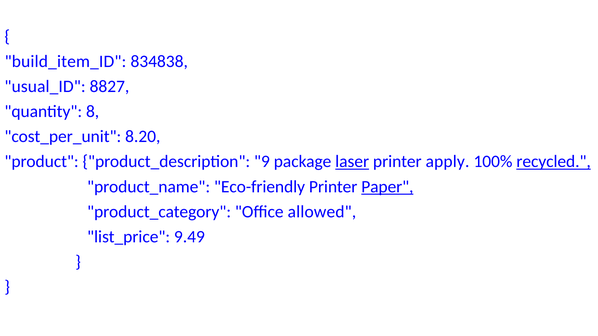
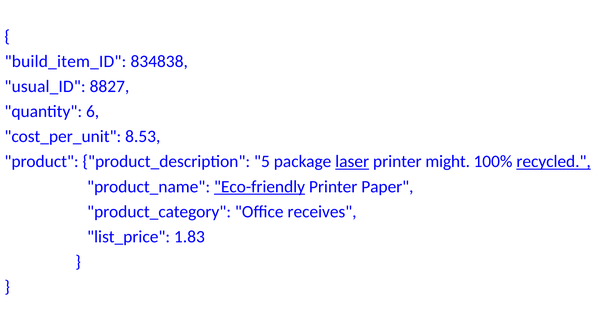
8: 8 -> 6
8.20: 8.20 -> 8.53
9: 9 -> 5
apply: apply -> might
Eco-friendly underline: none -> present
Paper underline: present -> none
allowed: allowed -> receives
9.49: 9.49 -> 1.83
